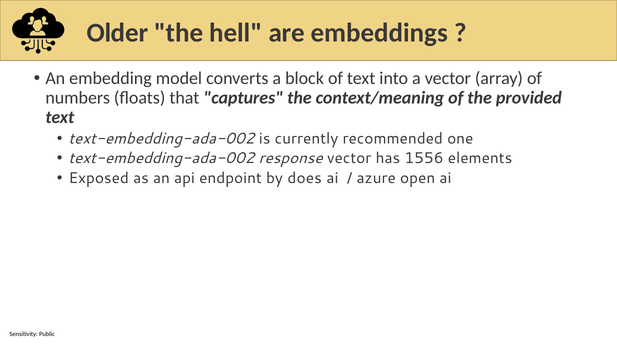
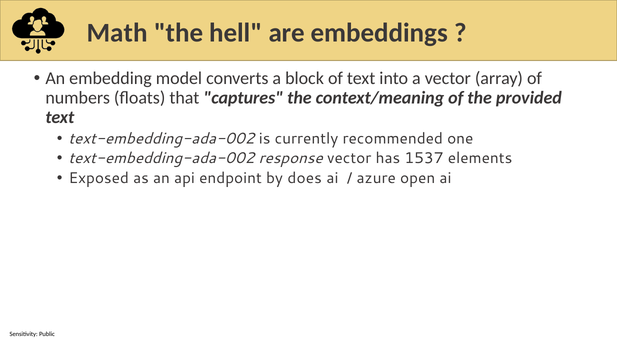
Older: Older -> Math
1556: 1556 -> 1537
